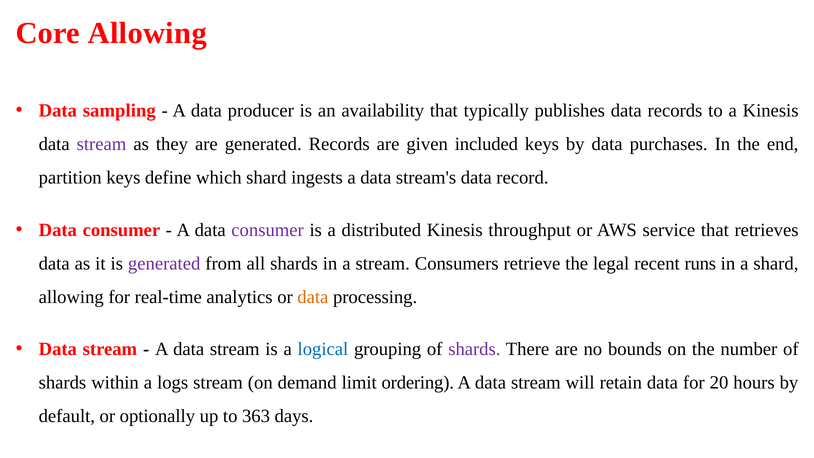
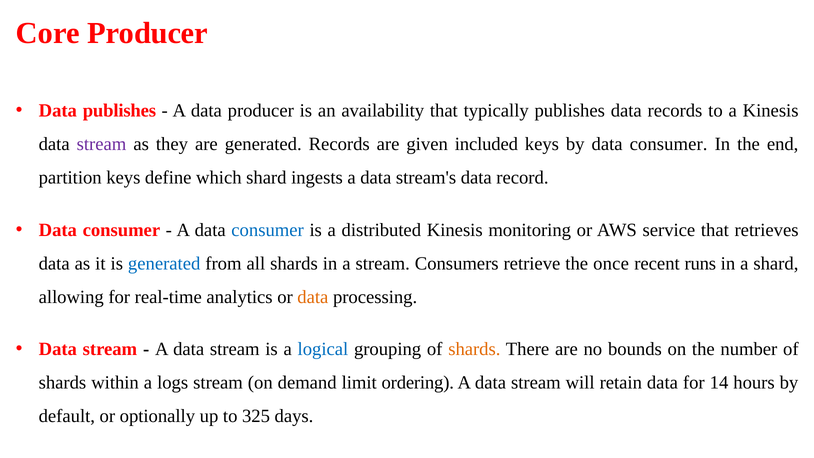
Core Allowing: Allowing -> Producer
Data sampling: sampling -> publishes
by data purchases: purchases -> consumer
consumer at (268, 230) colour: purple -> blue
throughput: throughput -> monitoring
generated at (164, 263) colour: purple -> blue
legal: legal -> once
shards at (474, 349) colour: purple -> orange
20: 20 -> 14
363: 363 -> 325
